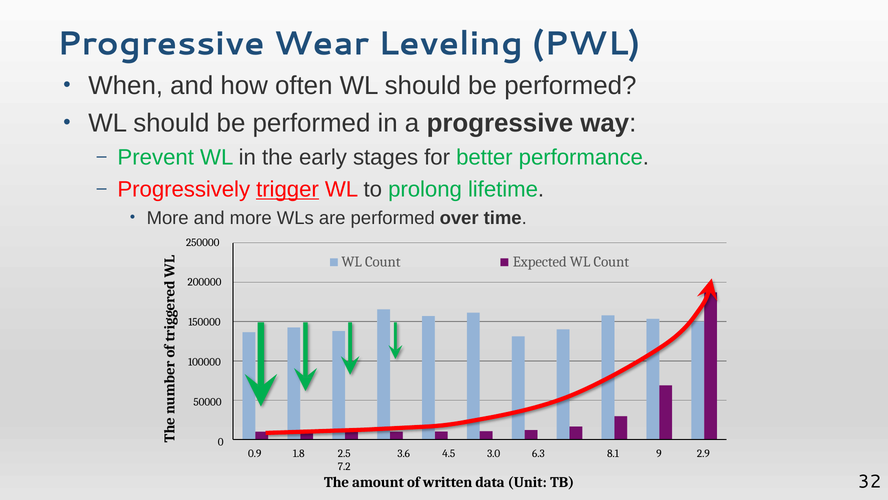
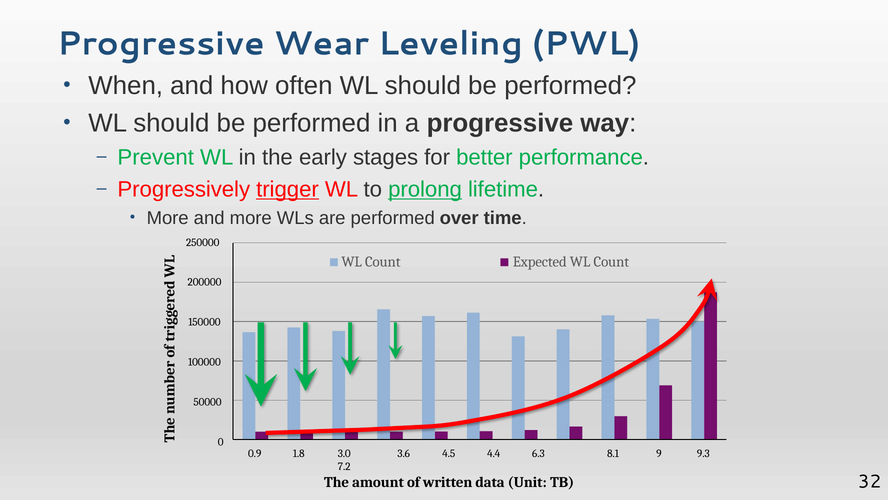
prolong underline: none -> present
2.5: 2.5 -> 3.0
3.0: 3.0 -> 4.4
2.9: 2.9 -> 9.3
